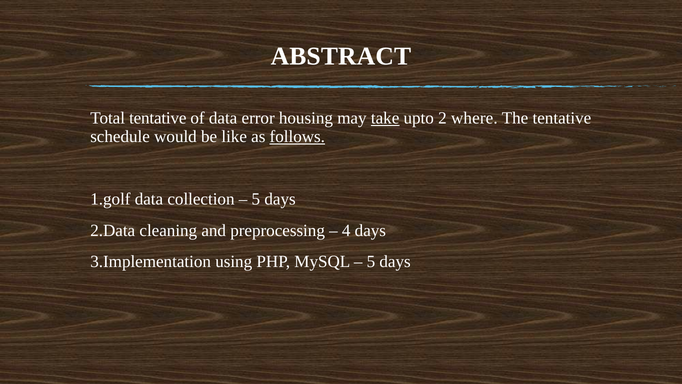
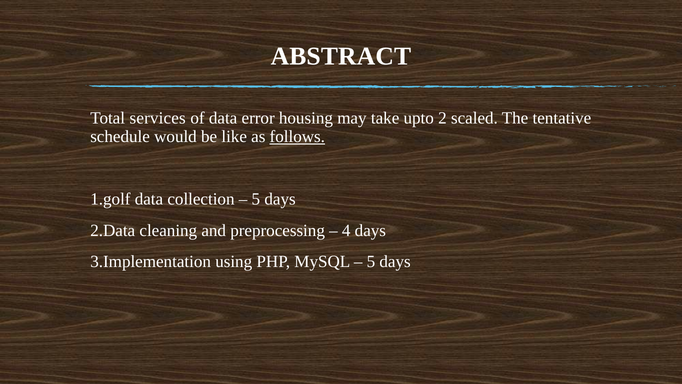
Total tentative: tentative -> services
take underline: present -> none
where: where -> scaled
